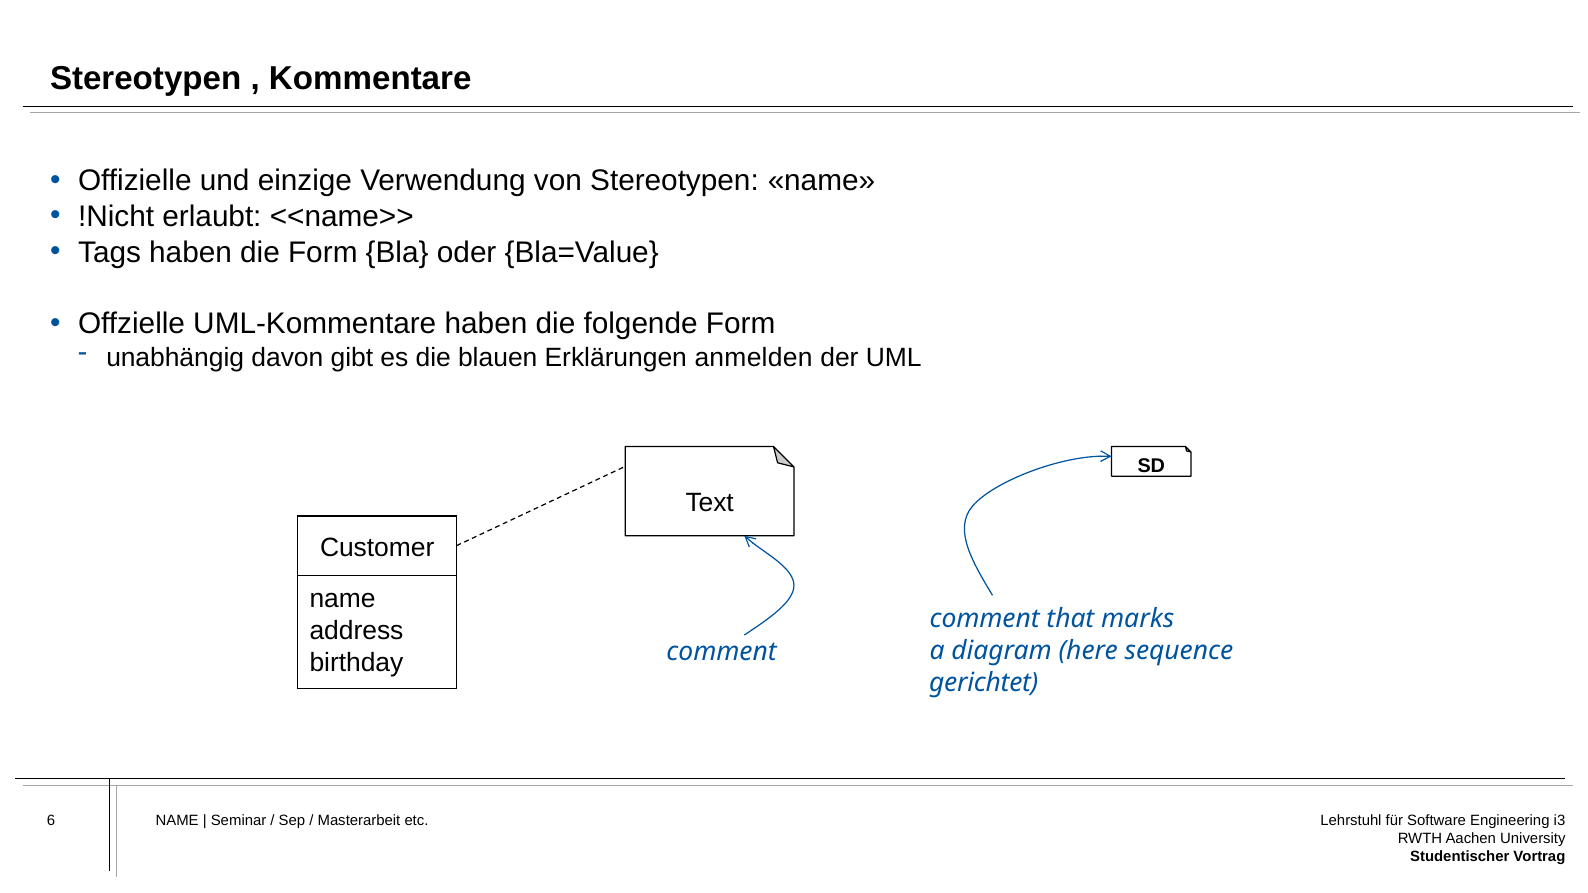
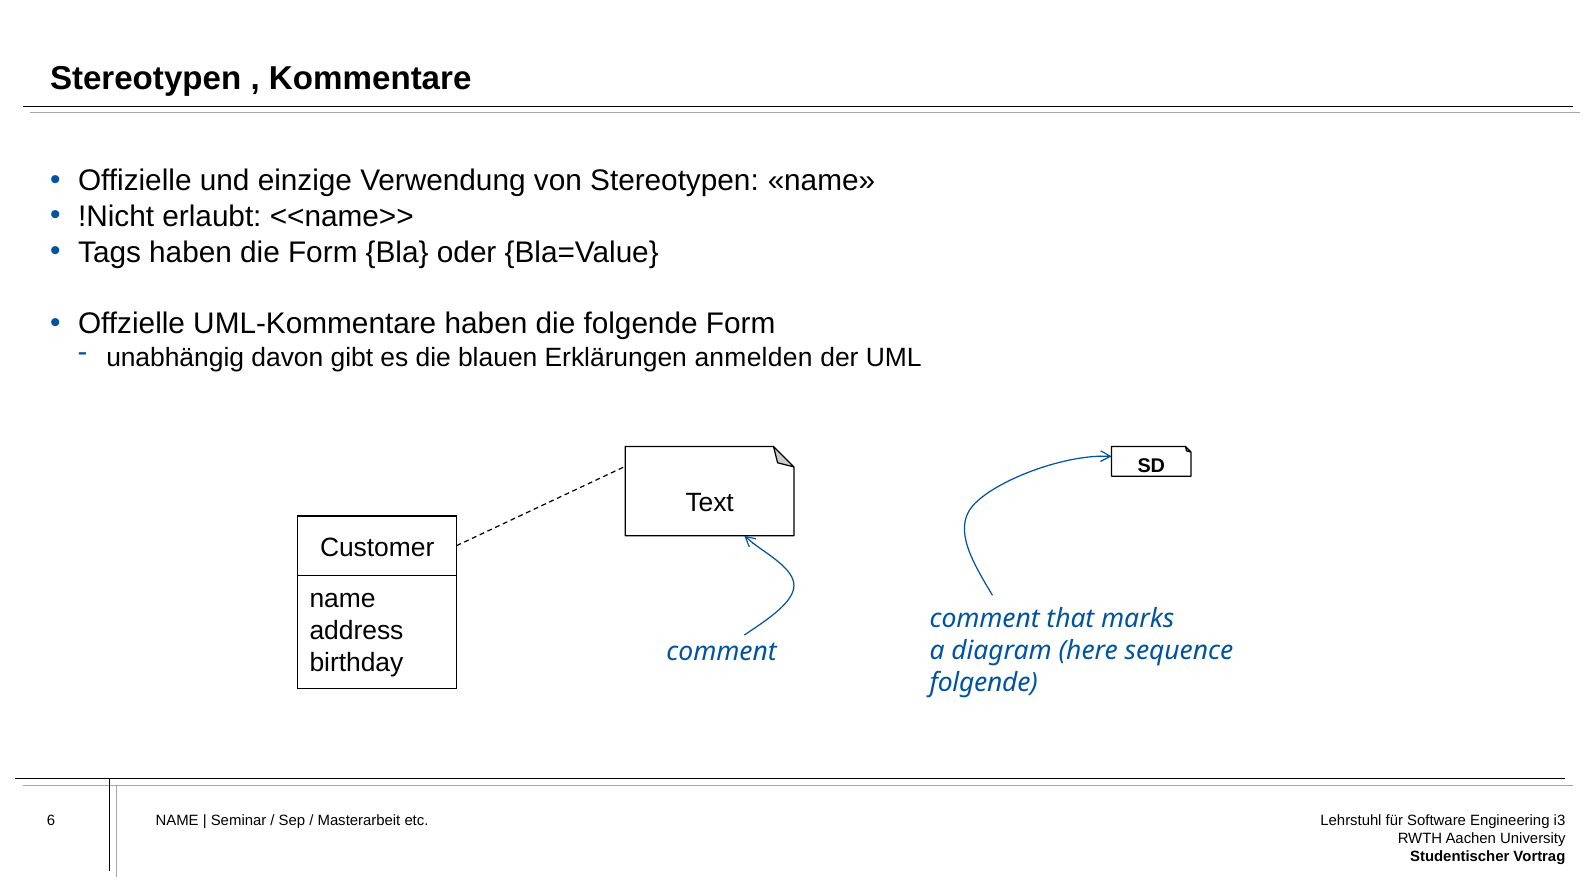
gerichtet at (984, 683): gerichtet -> folgende
